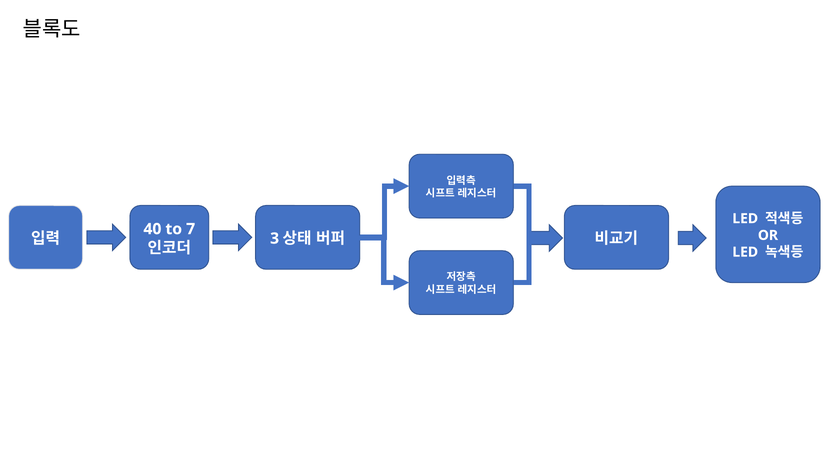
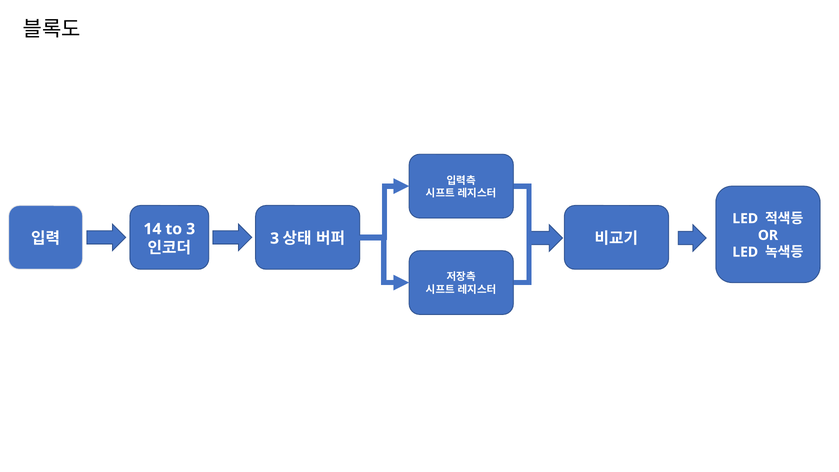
40: 40 -> 14
to 7: 7 -> 3
